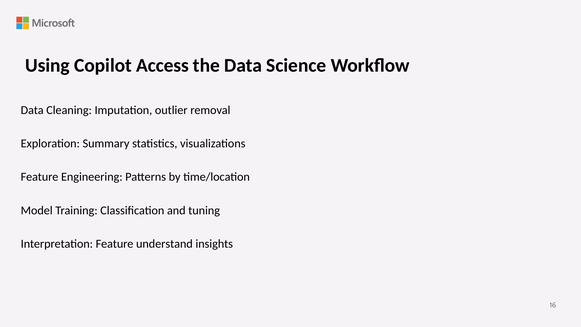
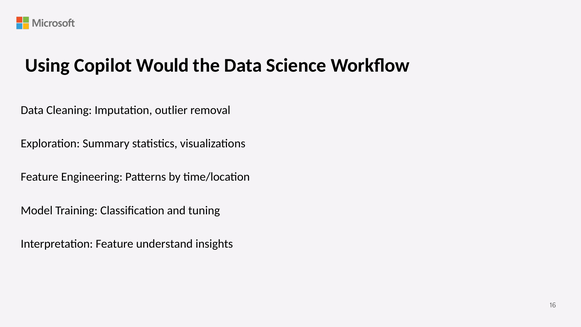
Access: Access -> Would
